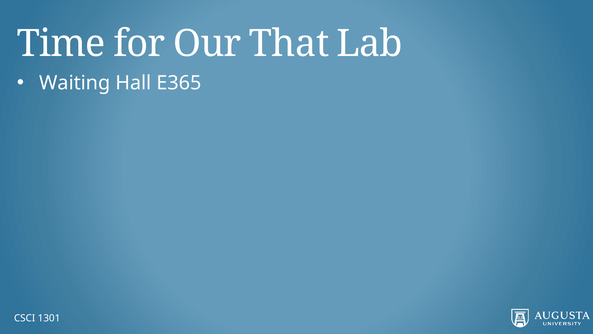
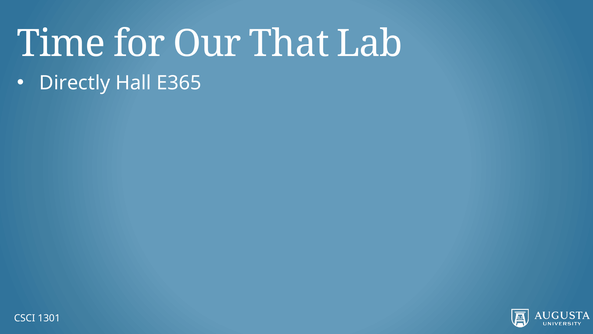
Waiting: Waiting -> Directly
